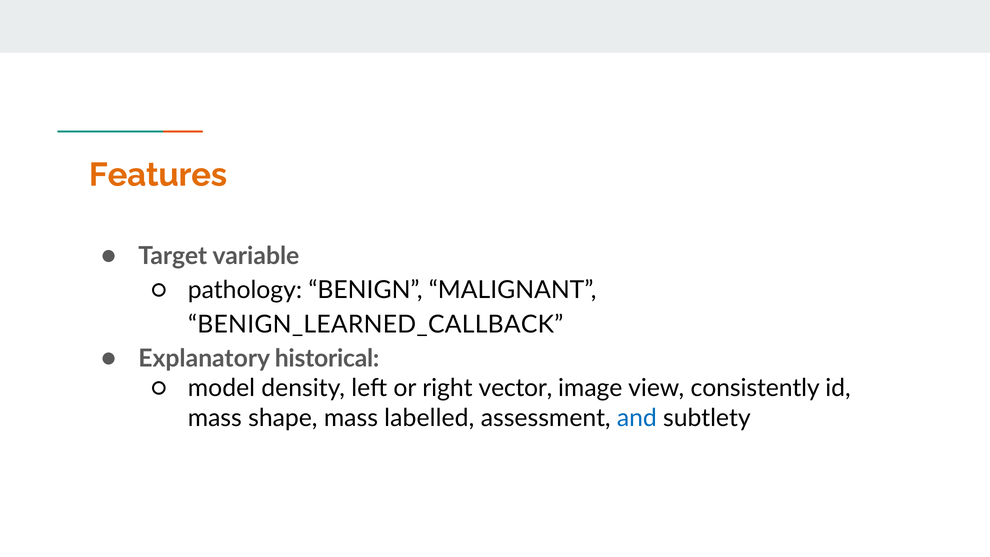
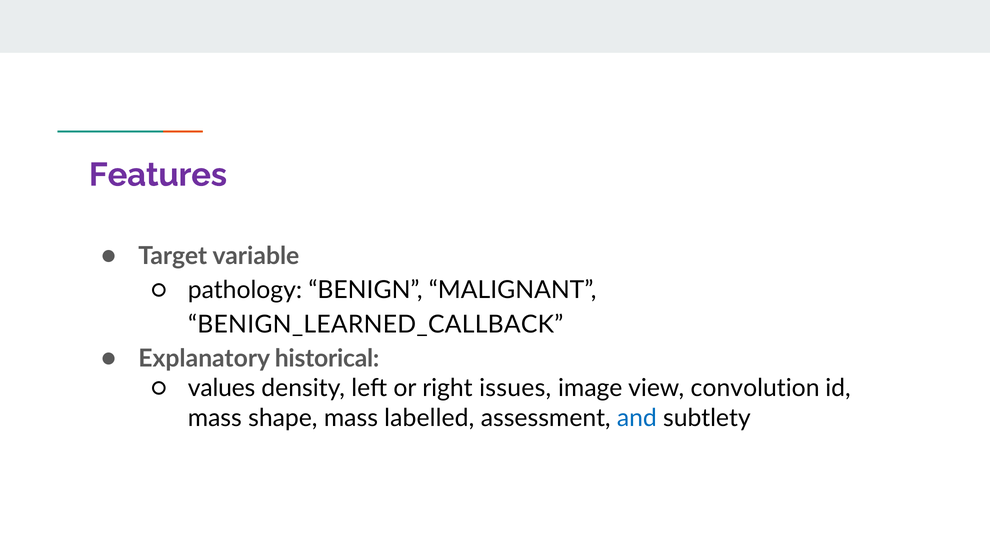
Features colour: orange -> purple
model: model -> values
vector: vector -> issues
consistently: consistently -> convolution
